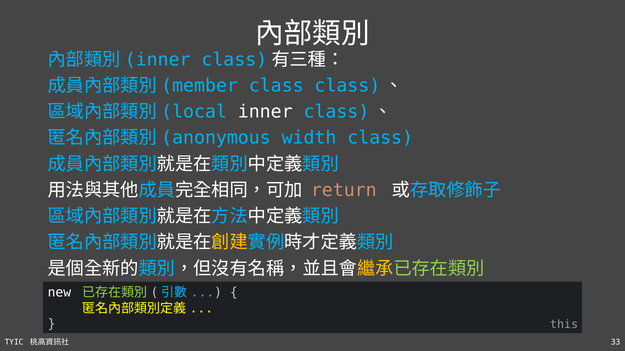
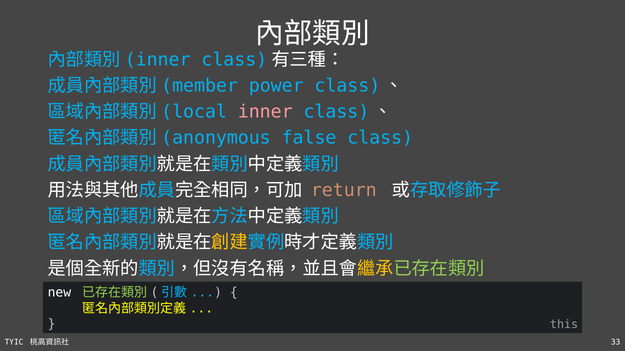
class at (276, 86): class -> power
inner colour: white -> pink
width: width -> false
